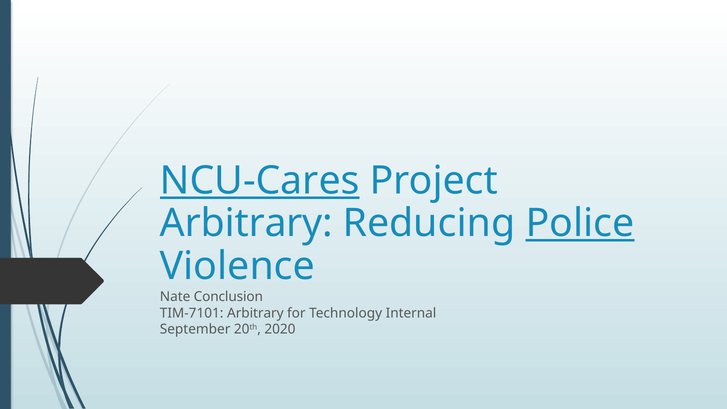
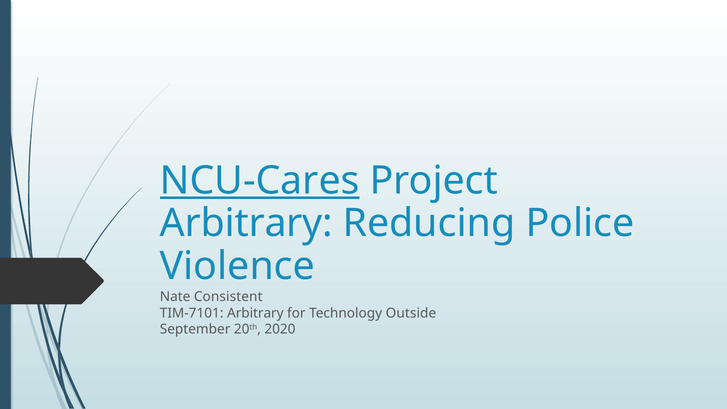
Police underline: present -> none
Conclusion: Conclusion -> Consistent
Internal: Internal -> Outside
